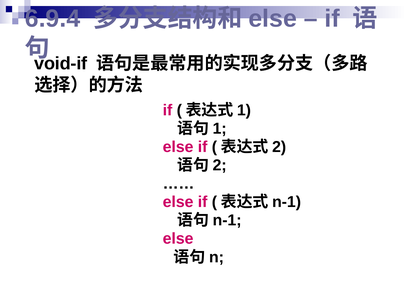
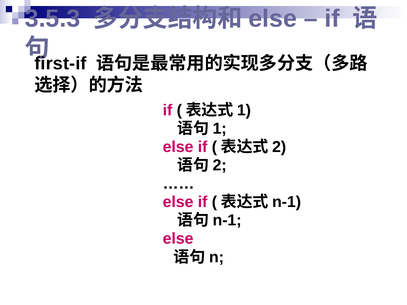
6.9.4: 6.9.4 -> 3.5.3
void-if: void-if -> first-if
